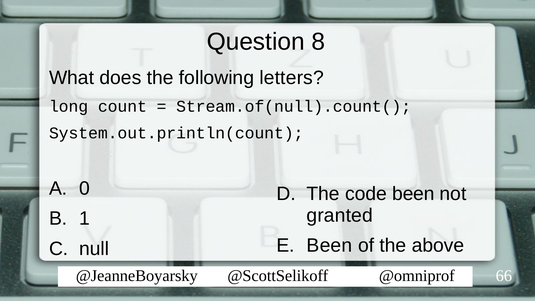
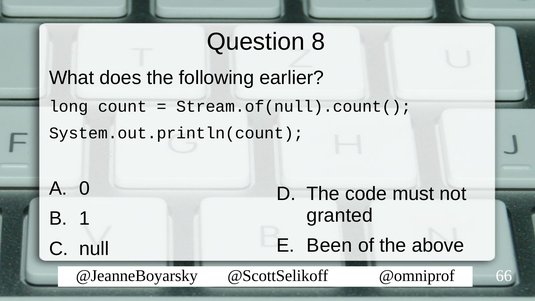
letters: letters -> earlier
code been: been -> must
